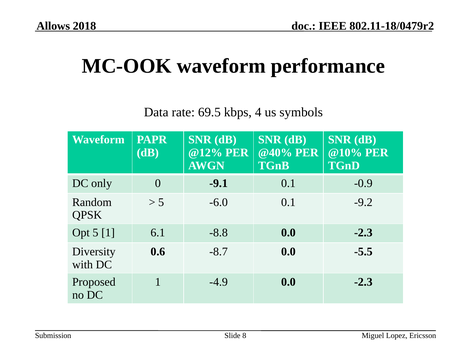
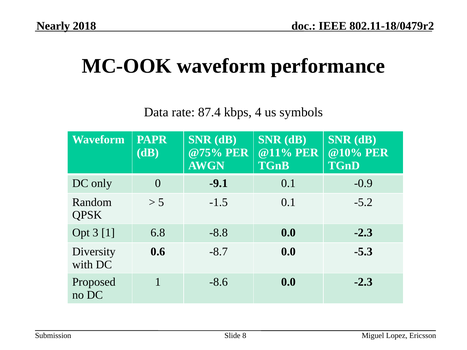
Allows: Allows -> Nearly
69.5: 69.5 -> 87.4
@12%: @12% -> @75%
@40%: @40% -> @11%
-6.0: -6.0 -> -1.5
-9.2: -9.2 -> -5.2
Opt 5: 5 -> 3
6.1: 6.1 -> 6.8
-5.5: -5.5 -> -5.3
-4.9: -4.9 -> -8.6
